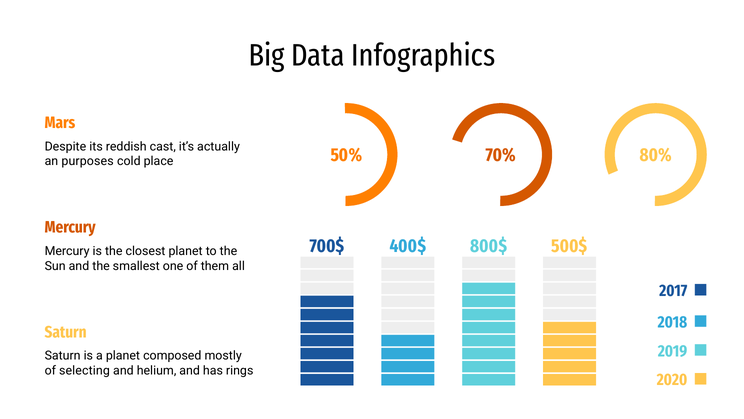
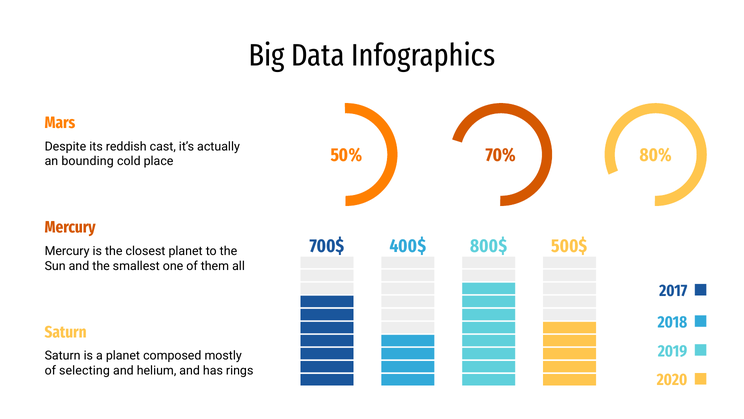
purposes: purposes -> bounding
